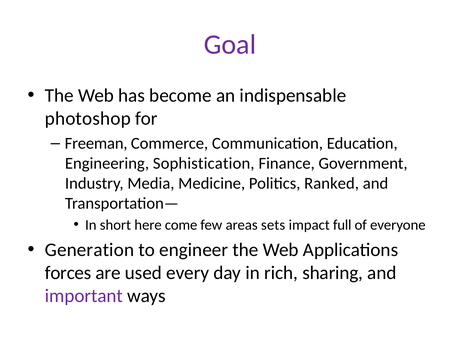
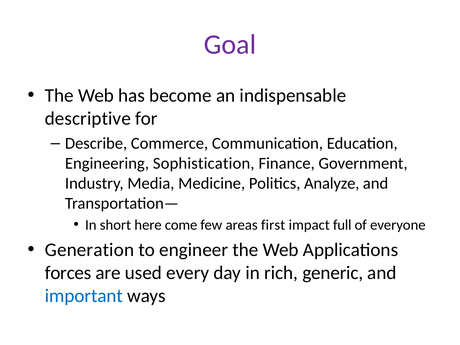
photoshop: photoshop -> descriptive
Freeman: Freeman -> Describe
Ranked: Ranked -> Analyze
sets: sets -> first
sharing: sharing -> generic
important colour: purple -> blue
